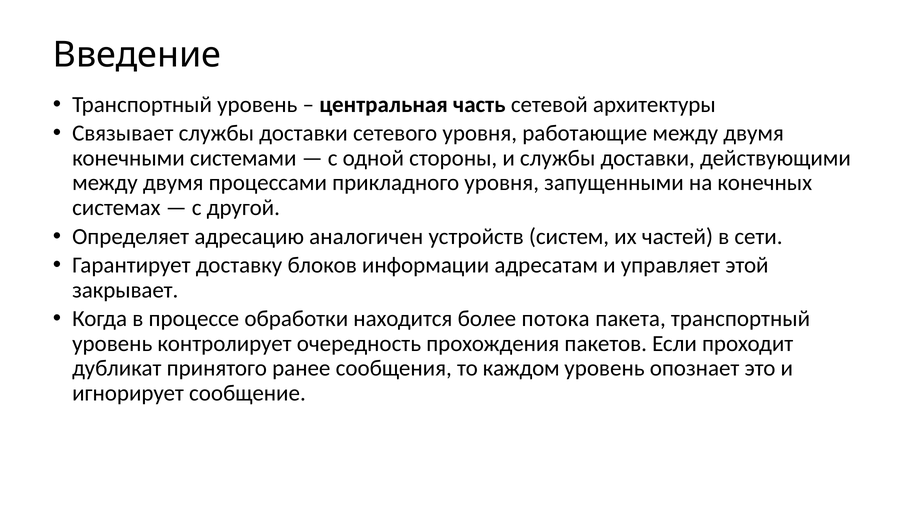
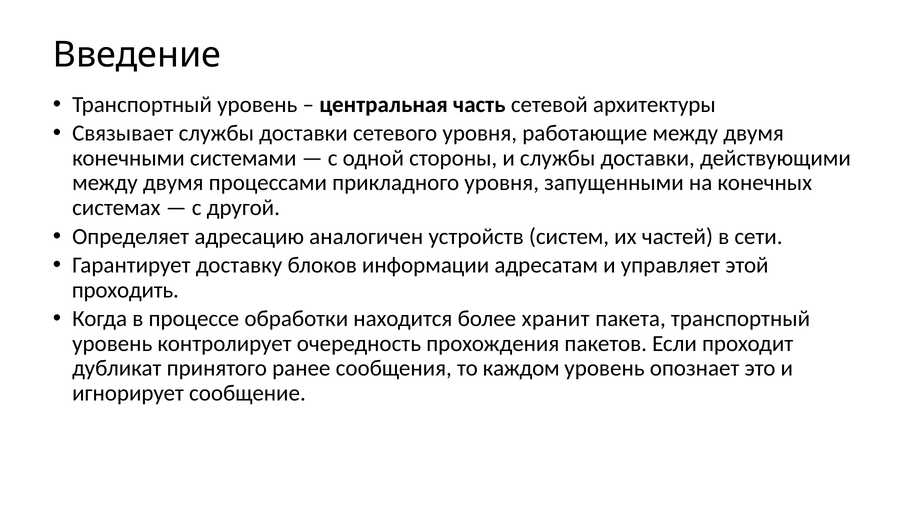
закрывает: закрывает -> проходить
потока: потока -> хранит
